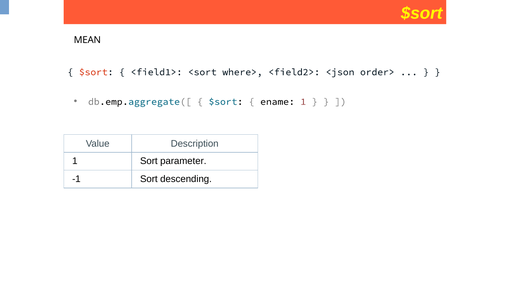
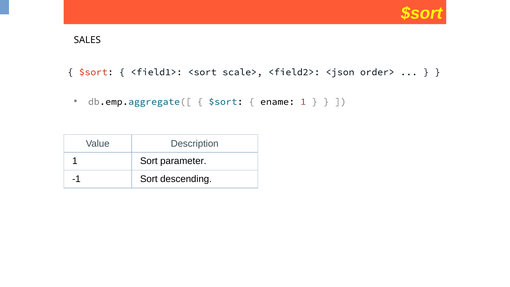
MEAN: MEAN -> SALES
where>: where> -> scale>
